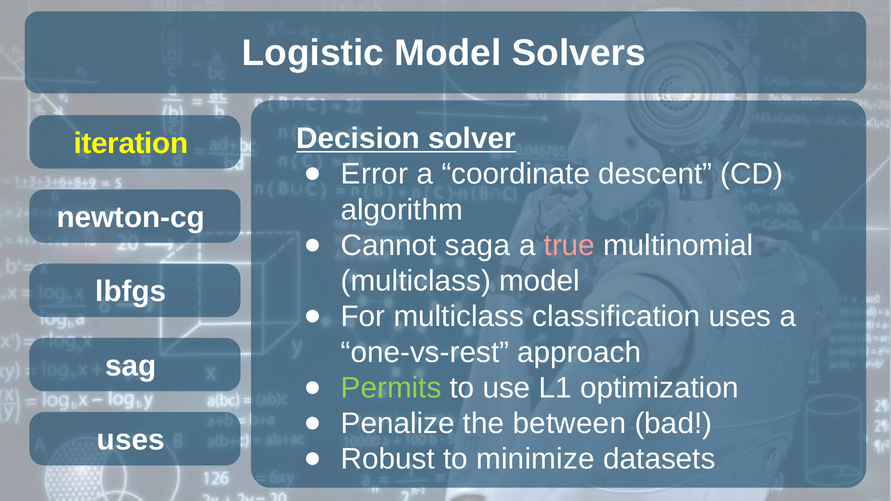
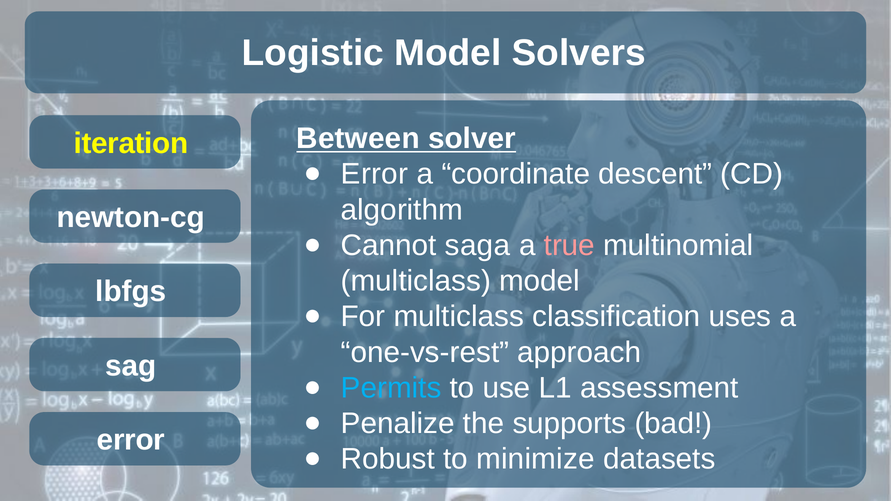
Decision: Decision -> Between
Permits colour: light green -> light blue
optimization: optimization -> assessment
between: between -> supports
uses at (131, 440): uses -> error
